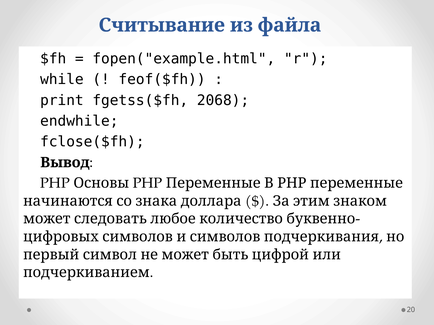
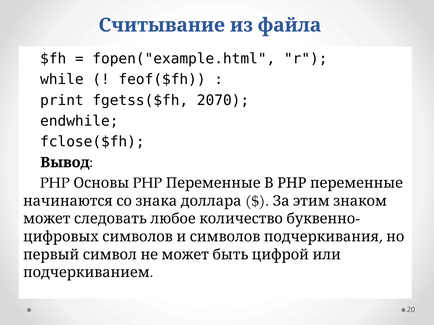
2068: 2068 -> 2070
